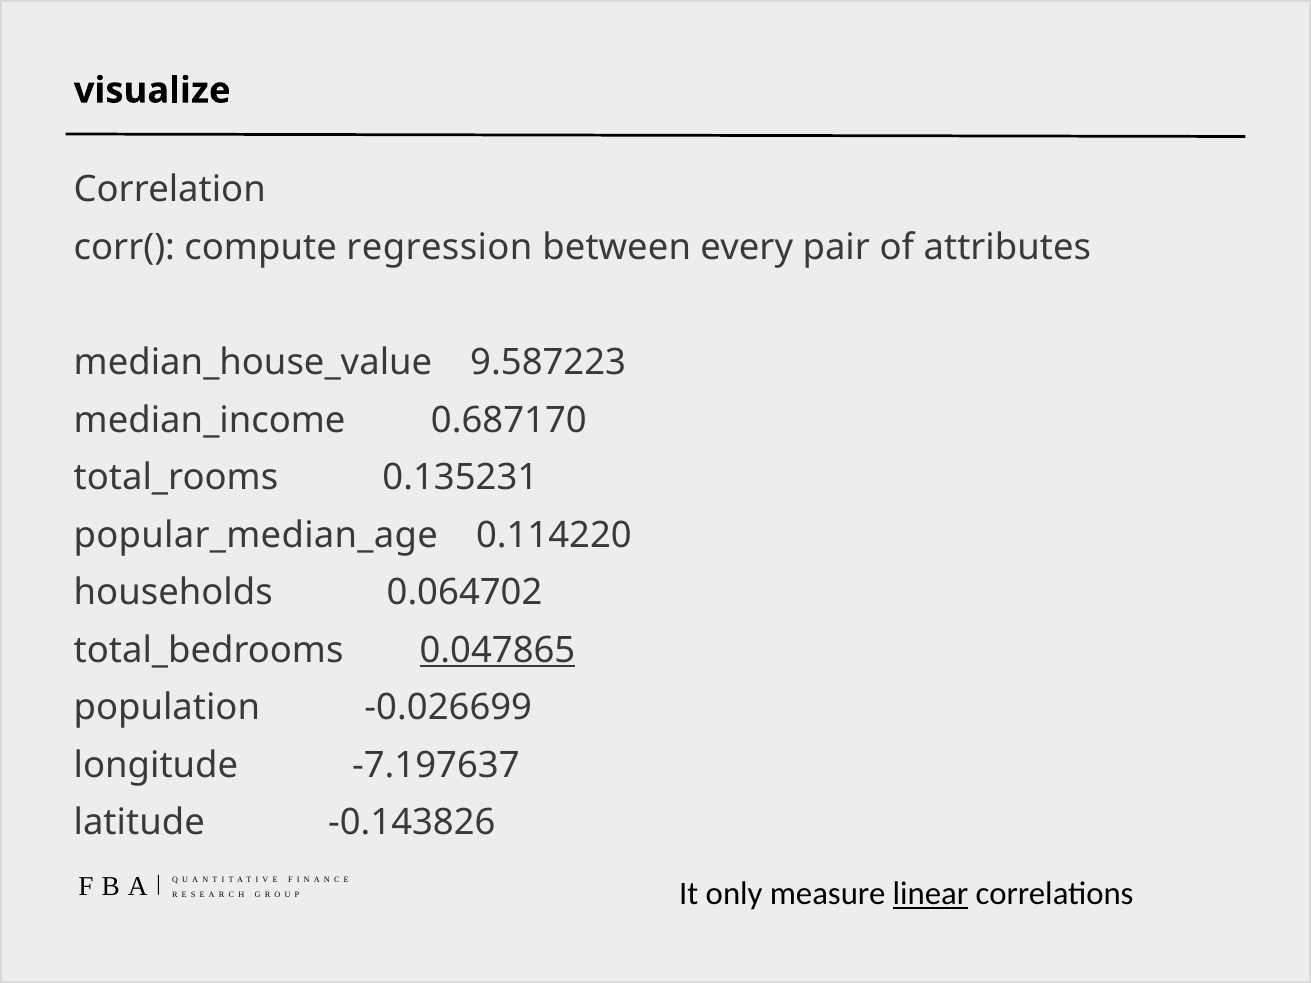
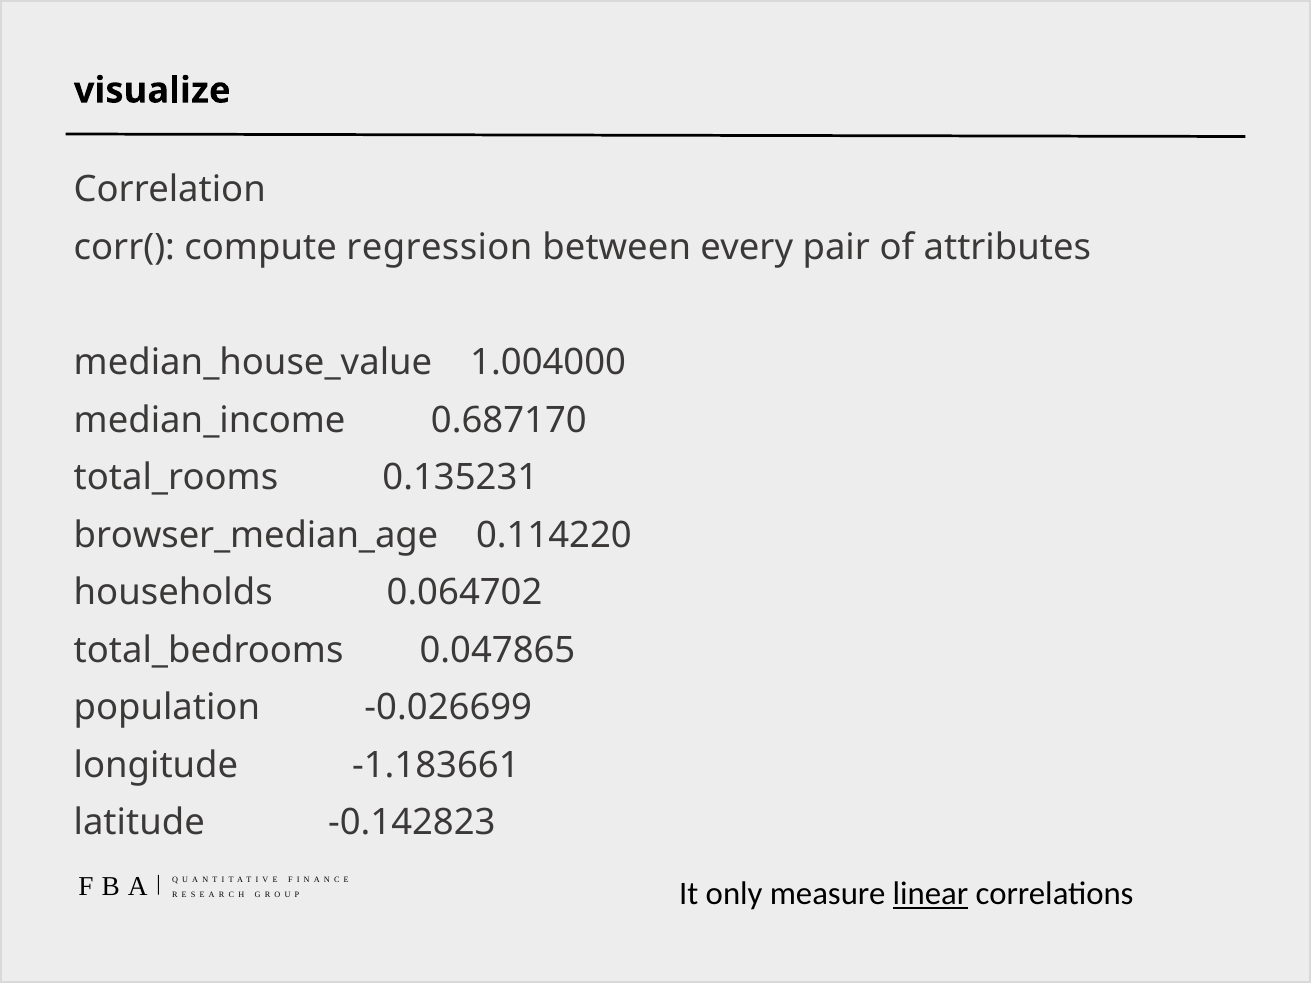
9.587223: 9.587223 -> 1.004000
popular_median_age: popular_median_age -> browser_median_age
0.047865 underline: present -> none
-7.197637: -7.197637 -> -1.183661
-0.143826: -0.143826 -> -0.142823
